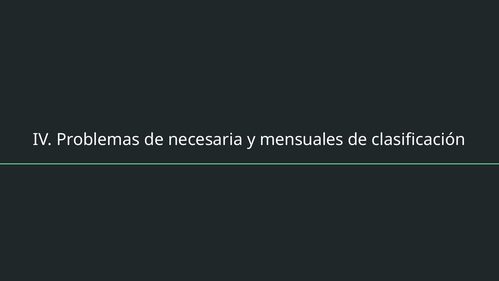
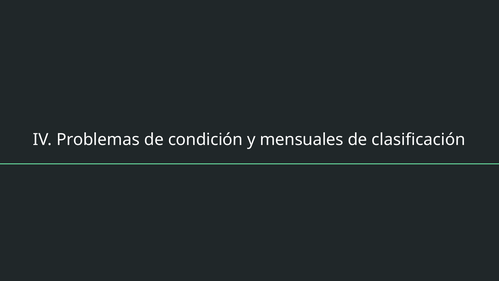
necesaria: necesaria -> condición
